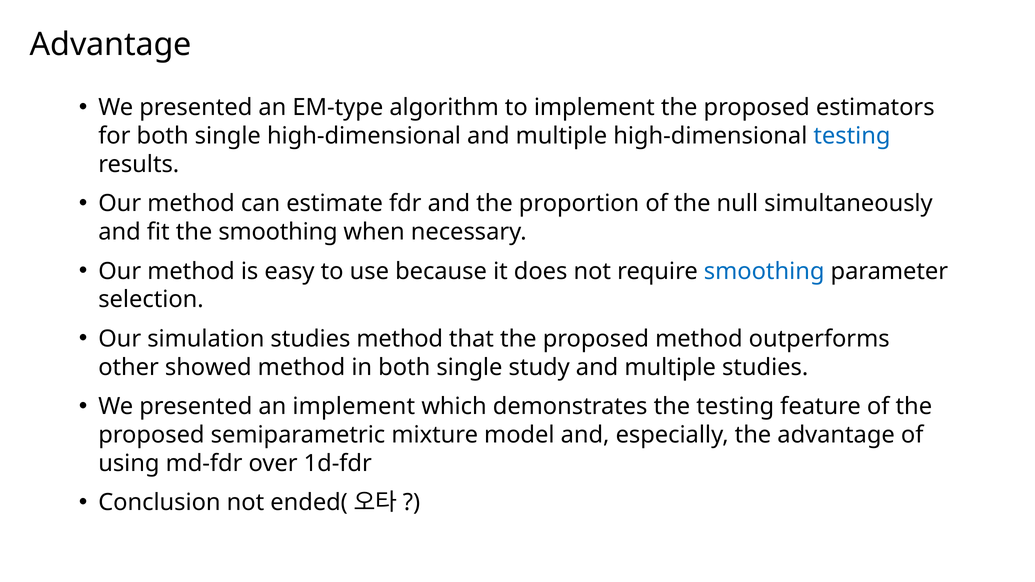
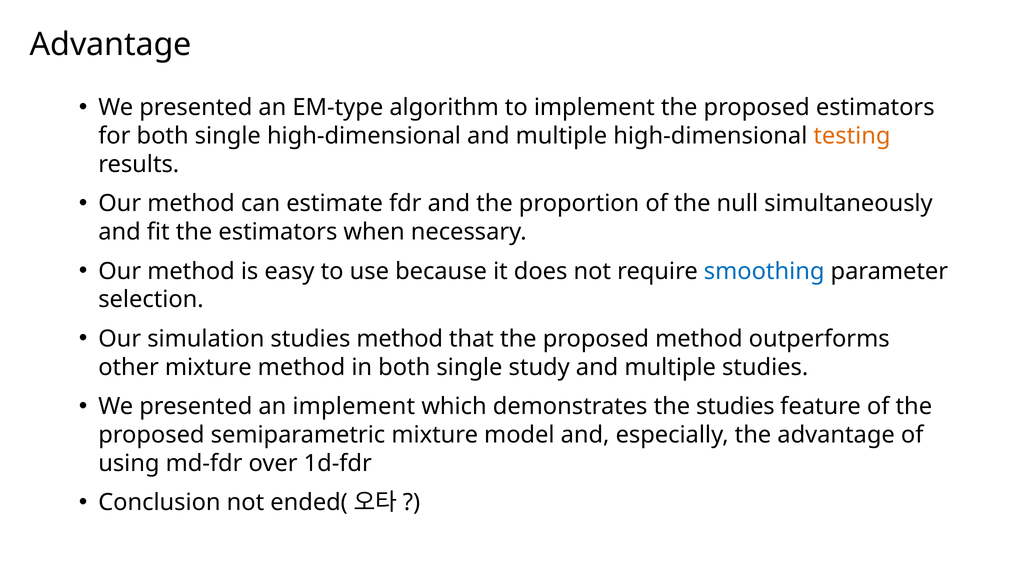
testing at (852, 136) colour: blue -> orange
the smoothing: smoothing -> estimators
other showed: showed -> mixture
the testing: testing -> studies
